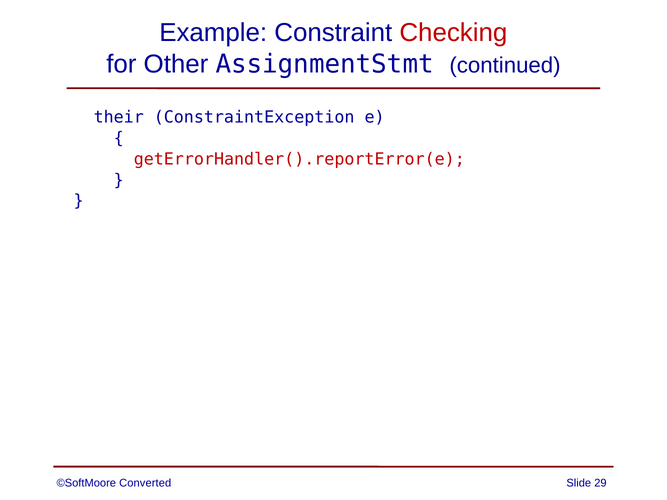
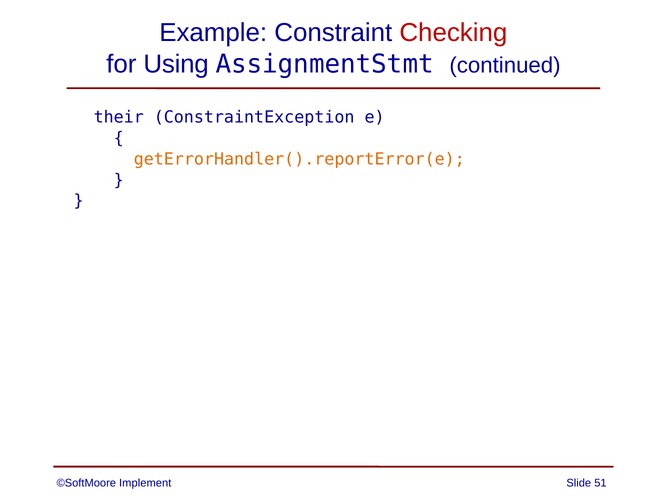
Other: Other -> Using
getErrorHandler().reportError(e colour: red -> orange
Converted: Converted -> Implement
29: 29 -> 51
